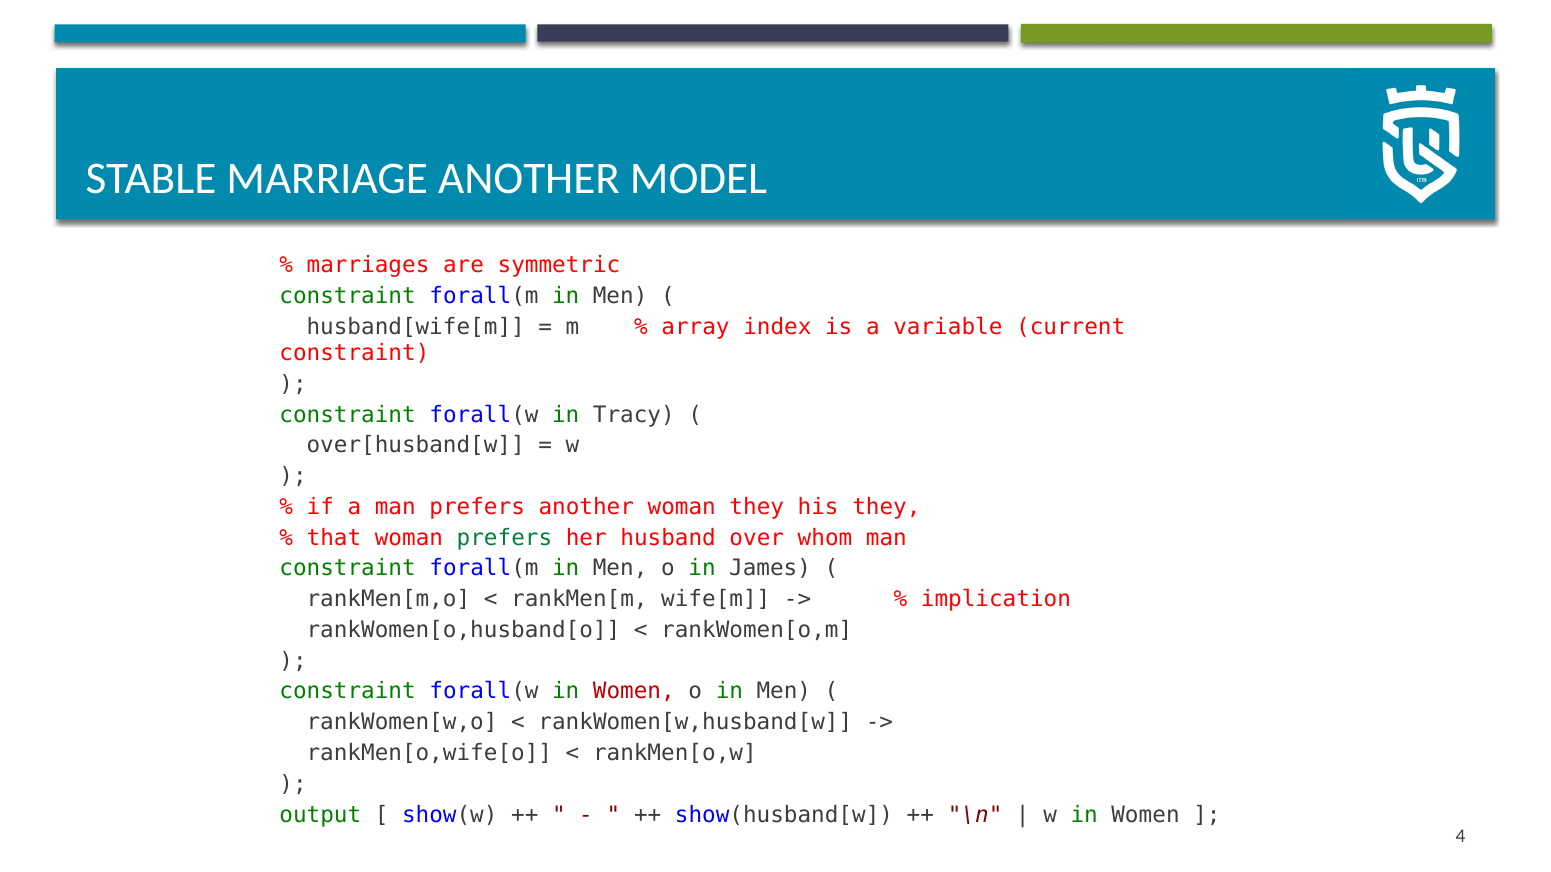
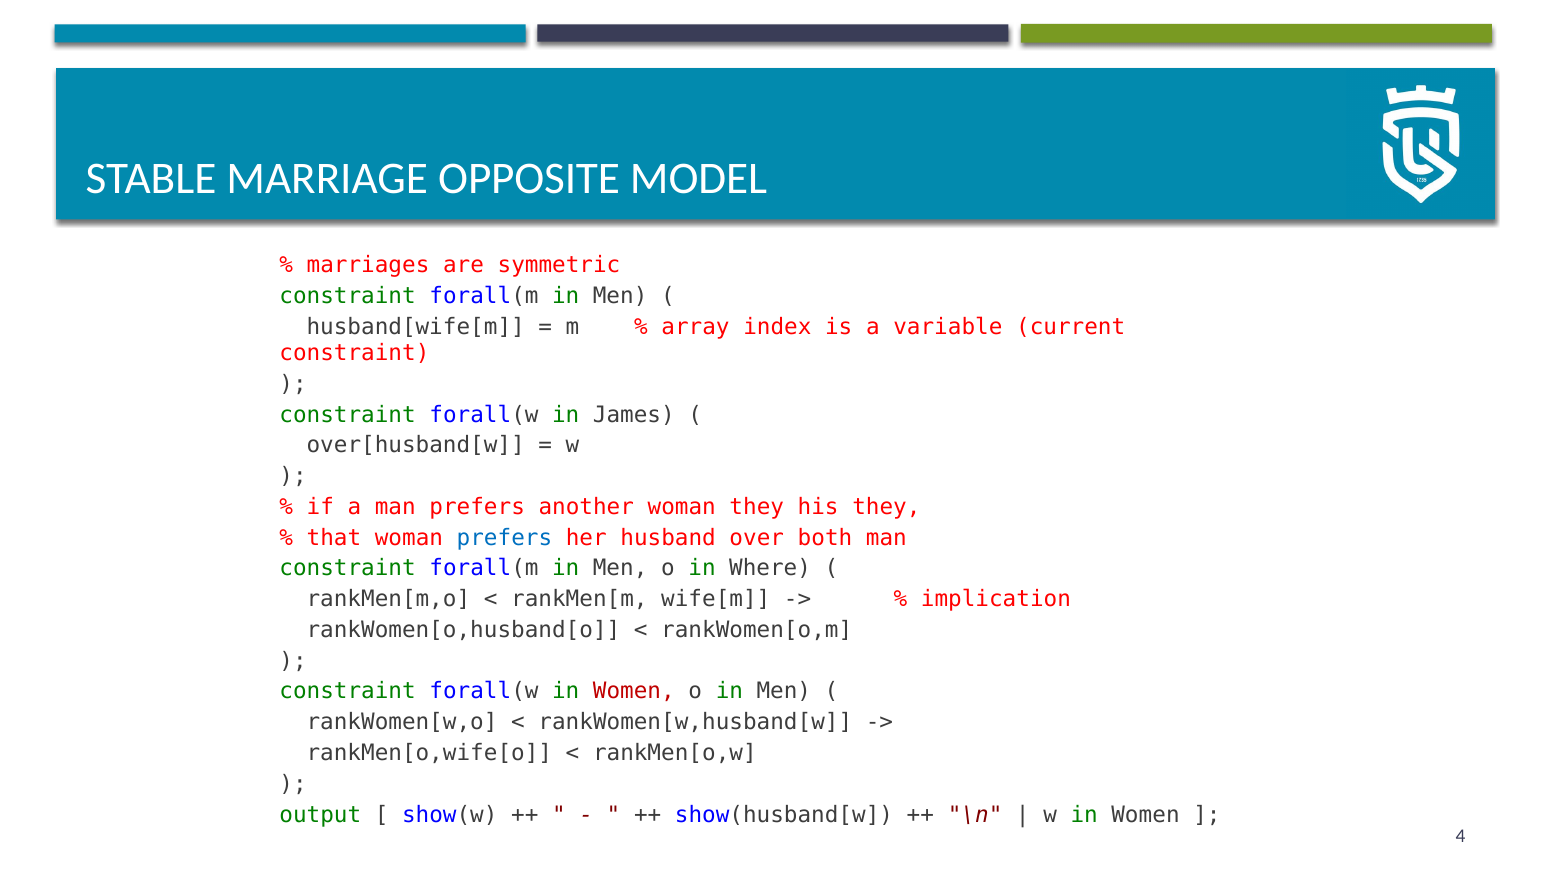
MARRIAGE ANOTHER: ANOTHER -> OPPOSITE
Tracy: Tracy -> James
prefers at (504, 538) colour: green -> blue
whom: whom -> both
James: James -> Where
